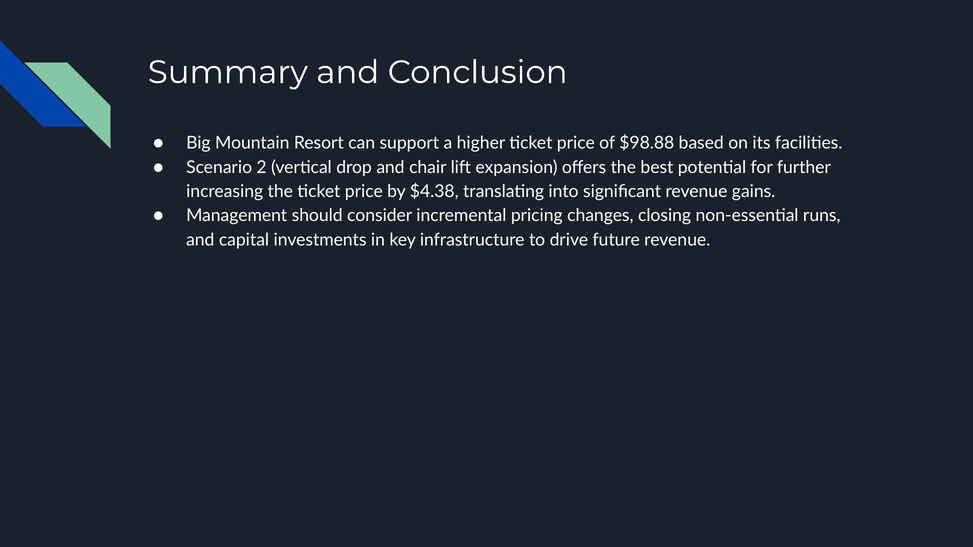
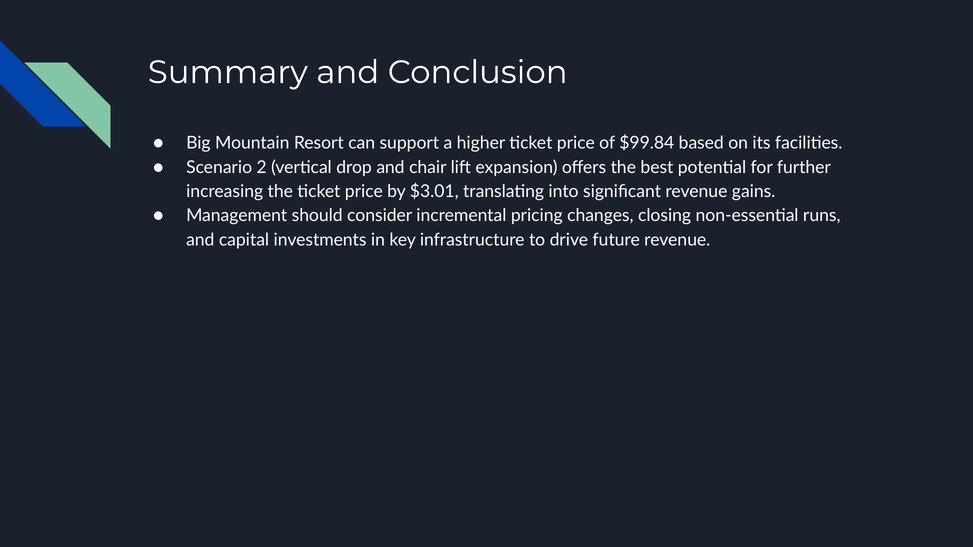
$98.88: $98.88 -> $99.84
$4.38: $4.38 -> $3.01
